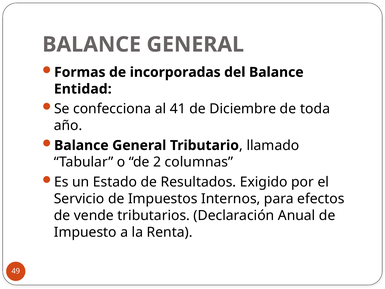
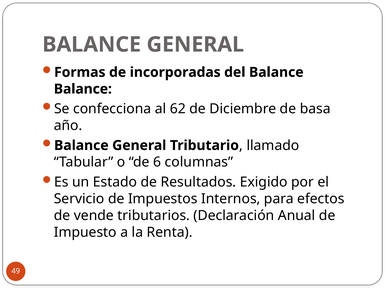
Entidad at (83, 89): Entidad -> Balance
41: 41 -> 62
toda: toda -> basa
2: 2 -> 6
